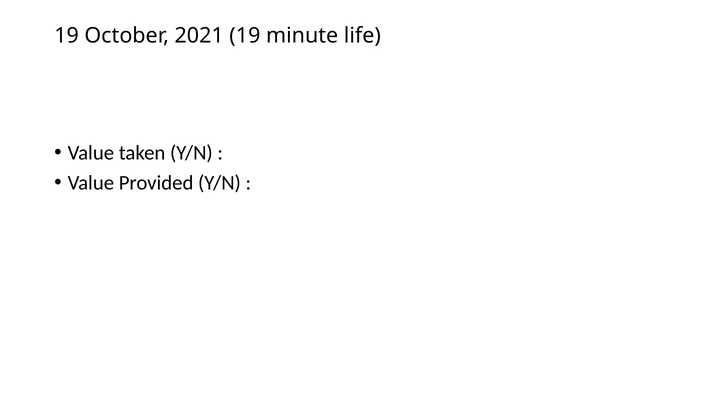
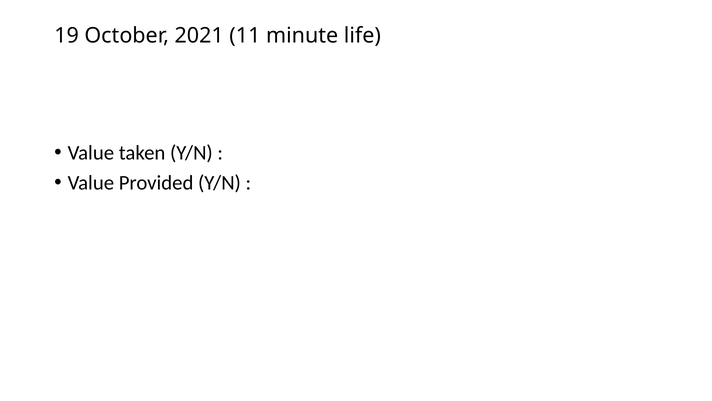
2021 19: 19 -> 11
